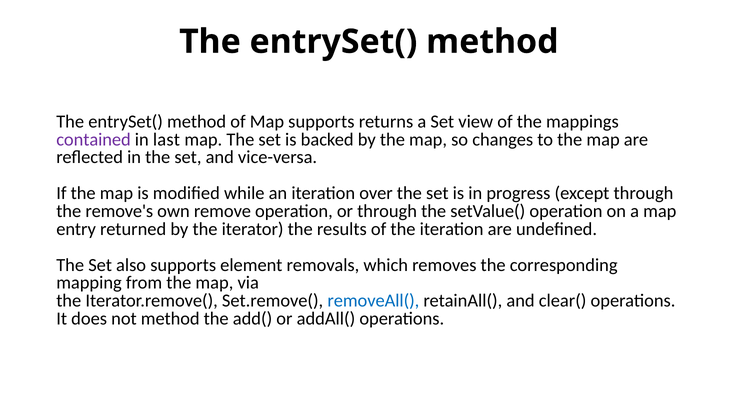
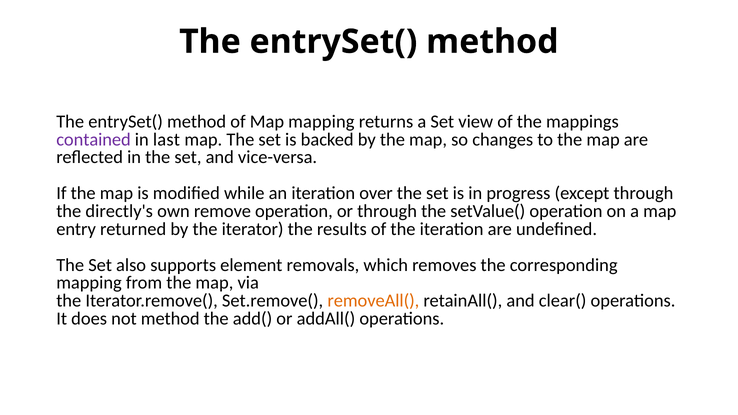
Map supports: supports -> mapping
remove's: remove's -> directly's
removeAll( colour: blue -> orange
